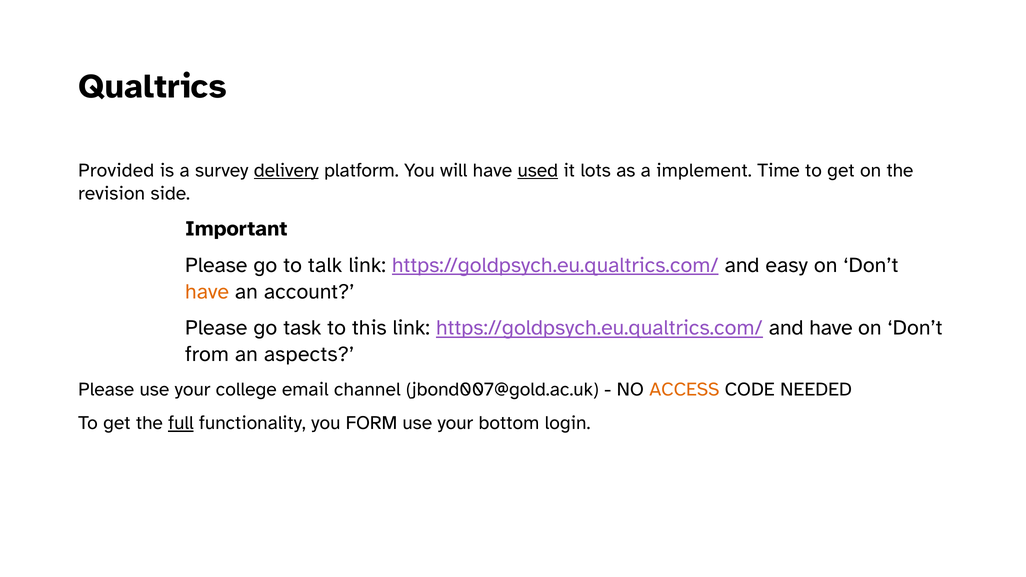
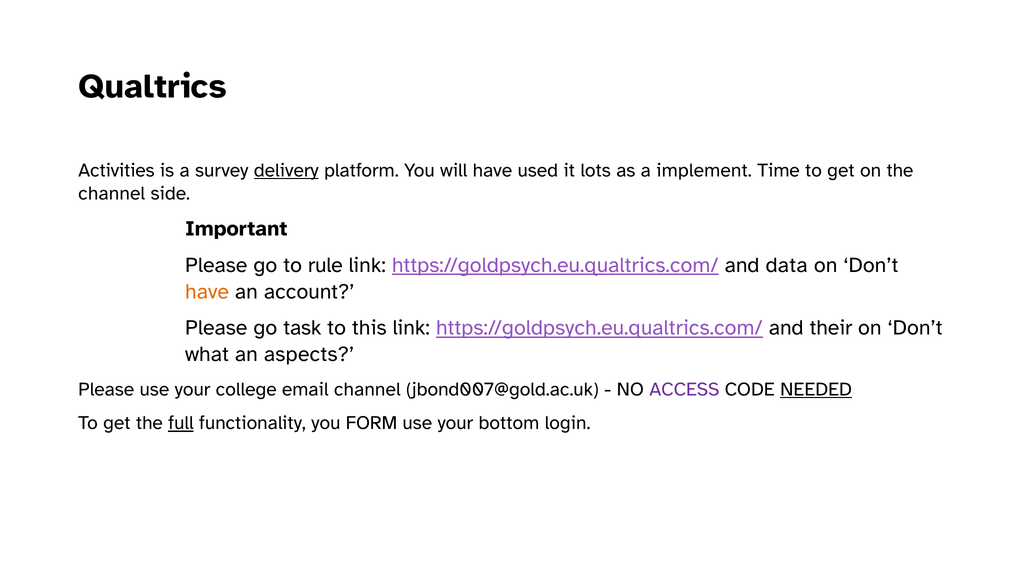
Provided: Provided -> Activities
used underline: present -> none
revision at (112, 193): revision -> channel
talk: talk -> rule
easy: easy -> data
and have: have -> their
from: from -> what
ACCESS colour: orange -> purple
NEEDED underline: none -> present
